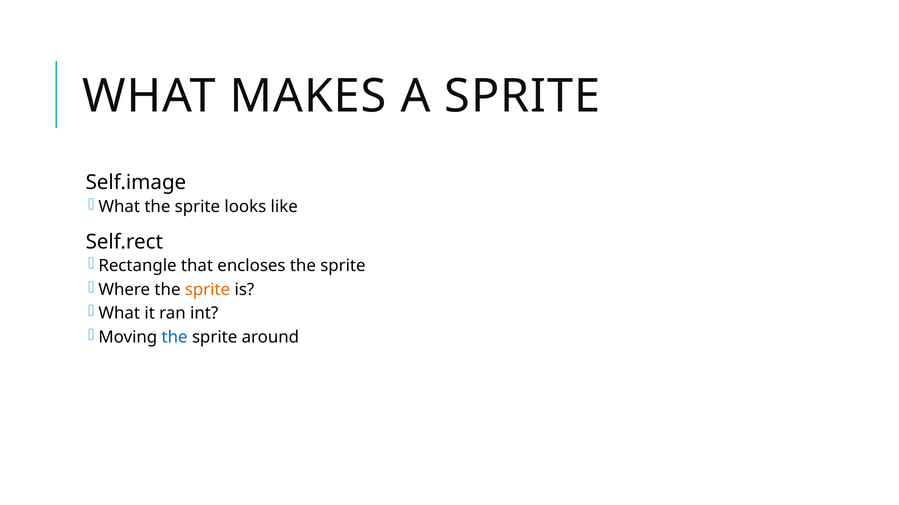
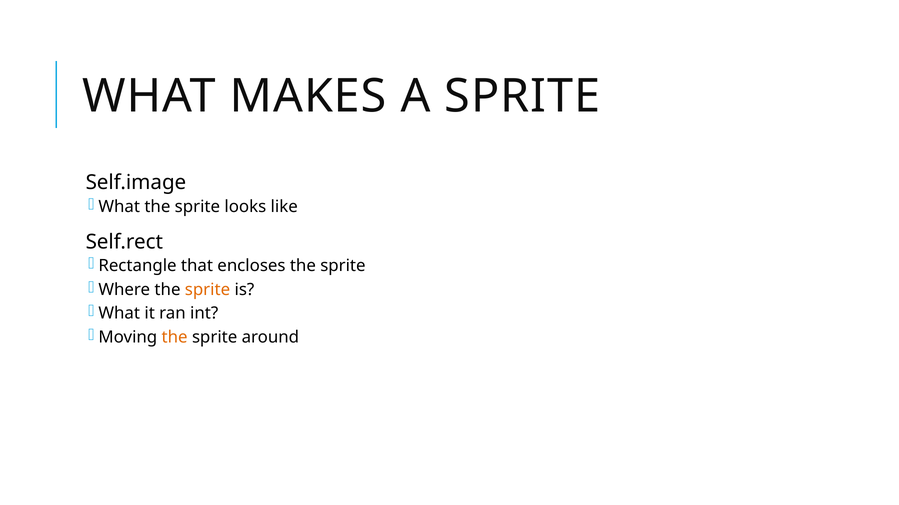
the at (175, 338) colour: blue -> orange
